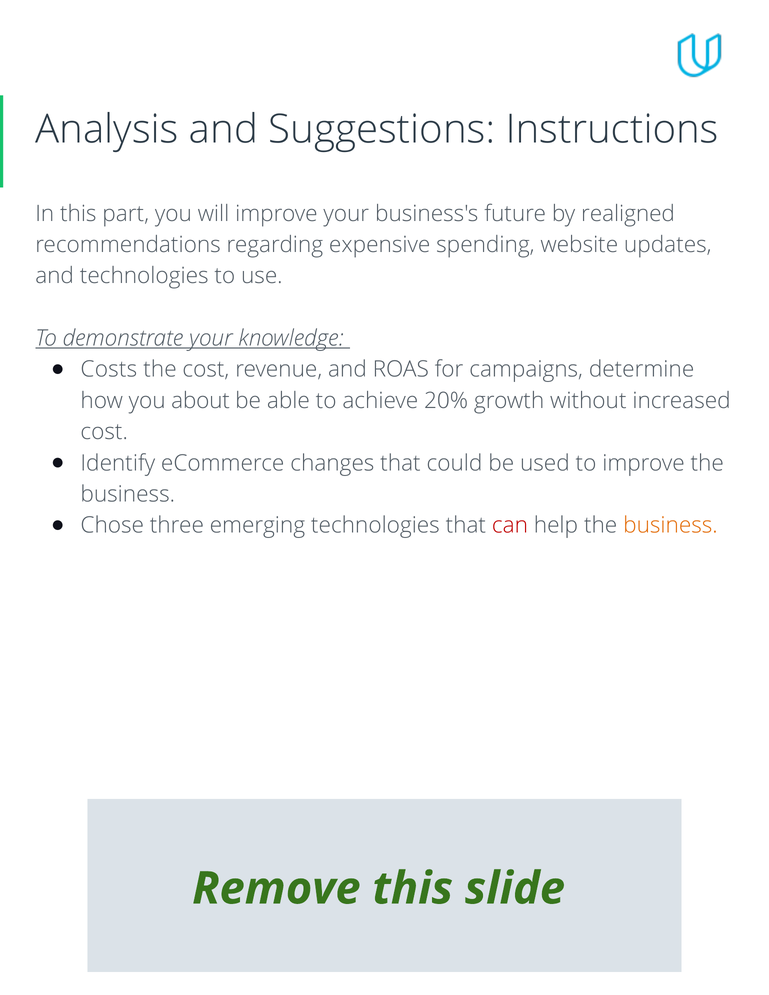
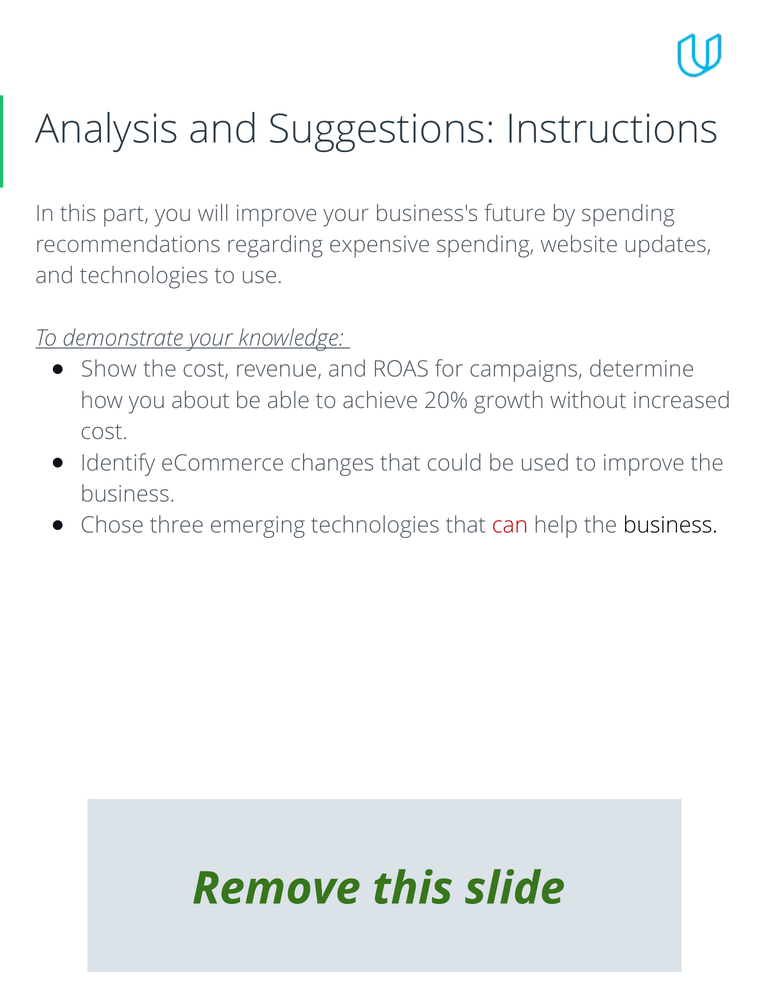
by realigned: realigned -> spending
Costs: Costs -> Show
business at (670, 526) colour: orange -> black
